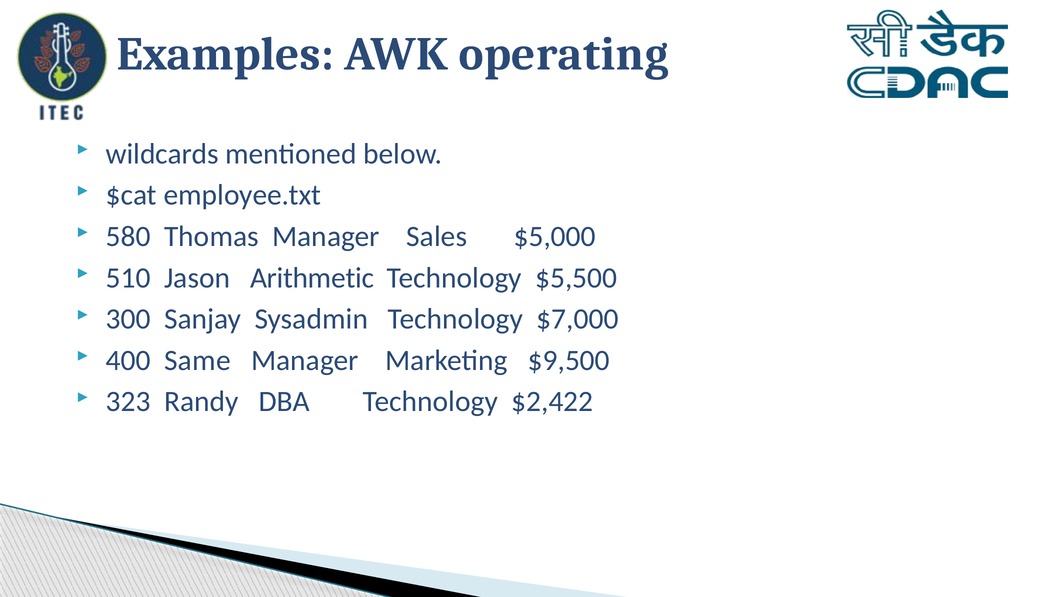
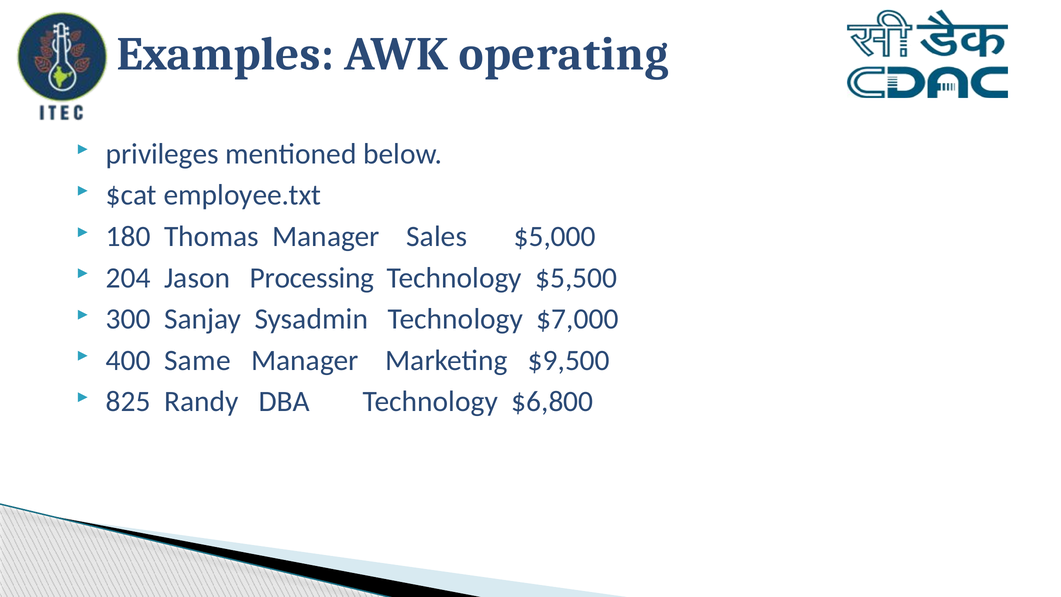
wildcards: wildcards -> privileges
580: 580 -> 180
510: 510 -> 204
Arithmetic: Arithmetic -> Processing
323: 323 -> 825
$2,422: $2,422 -> $6,800
